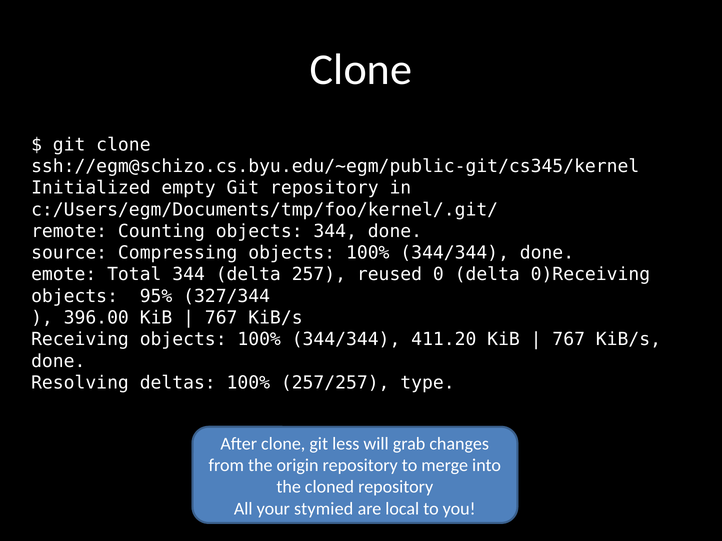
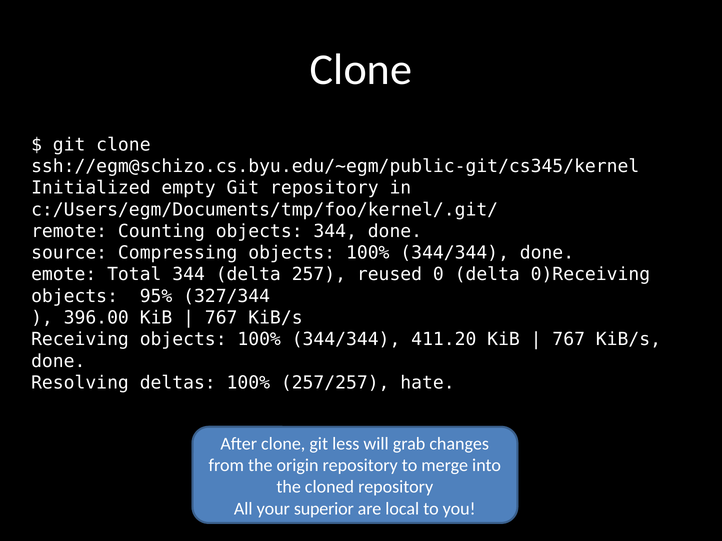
type: type -> hate
stymied: stymied -> superior
